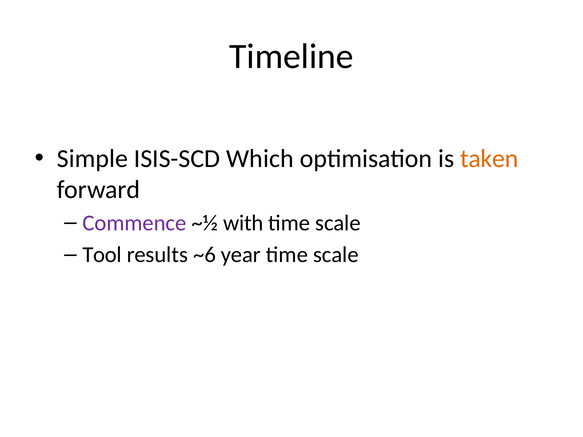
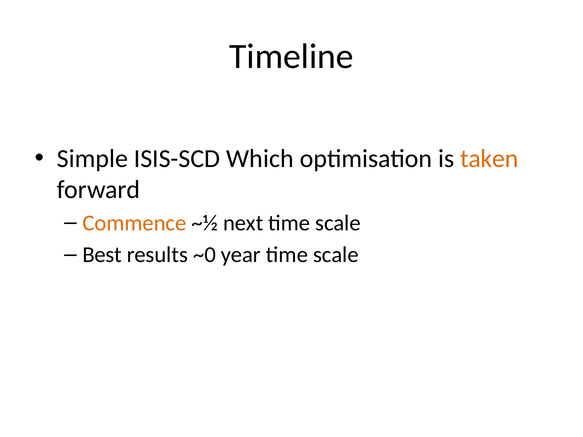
Commence colour: purple -> orange
with: with -> next
Tool: Tool -> Best
~6: ~6 -> ~0
